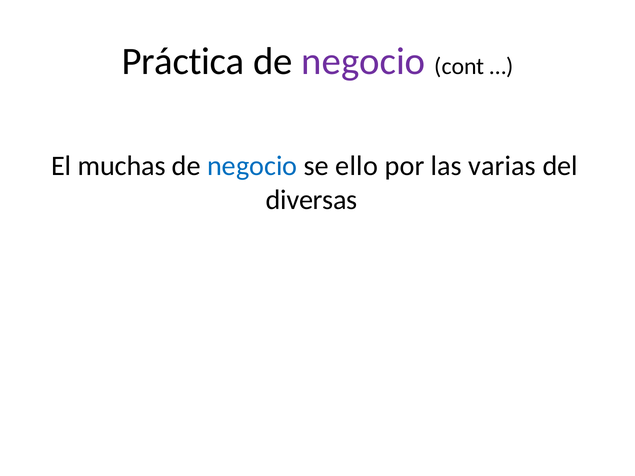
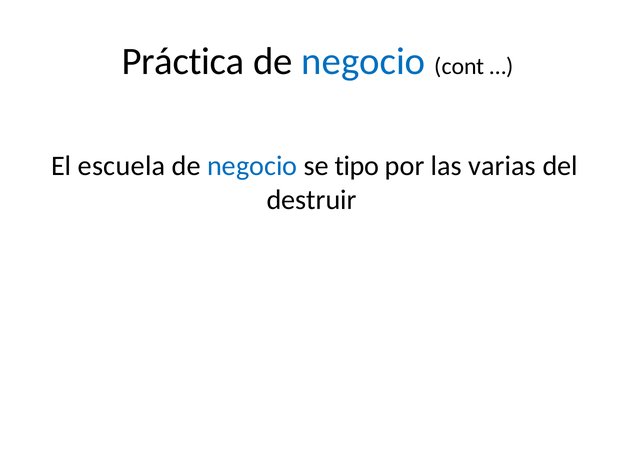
negocio at (363, 61) colour: purple -> blue
muchas: muchas -> escuela
ello: ello -> tipo
diversas: diversas -> destruir
